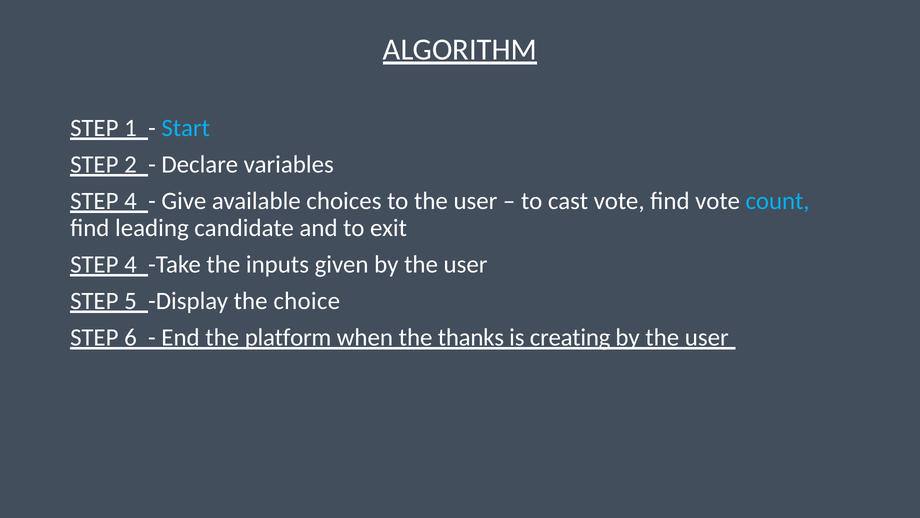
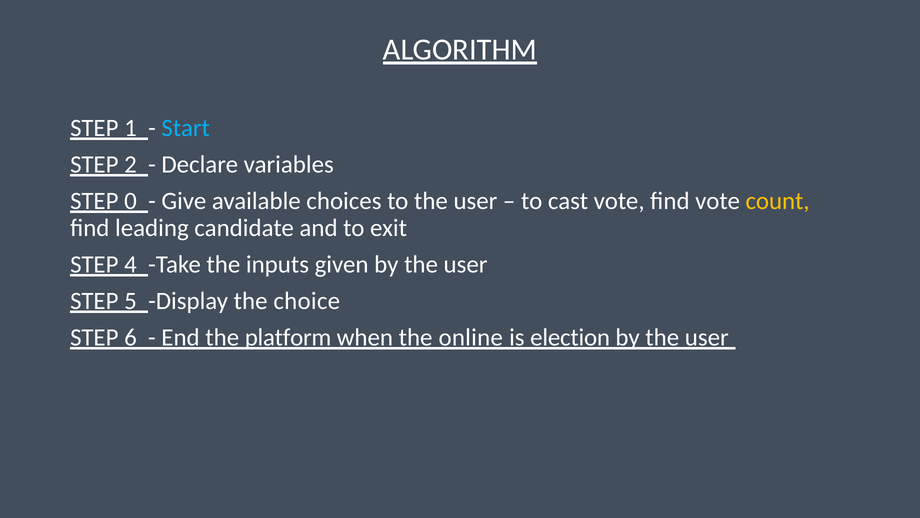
4 at (131, 201): 4 -> 0
count colour: light blue -> yellow
thanks: thanks -> online
creating: creating -> election
